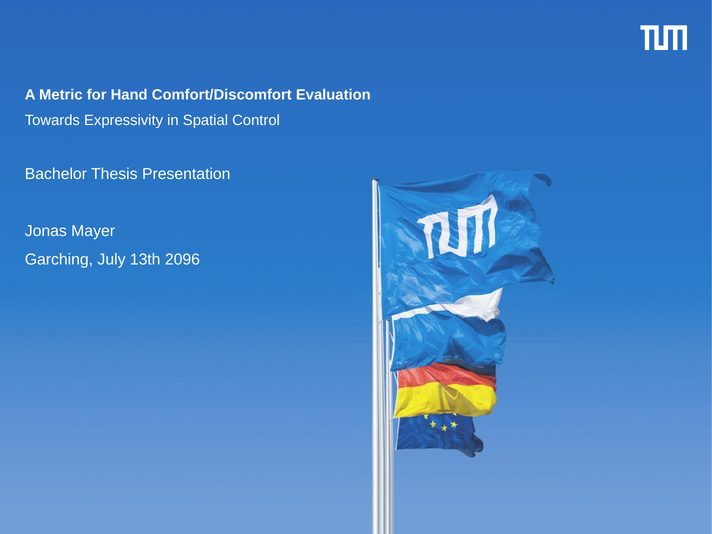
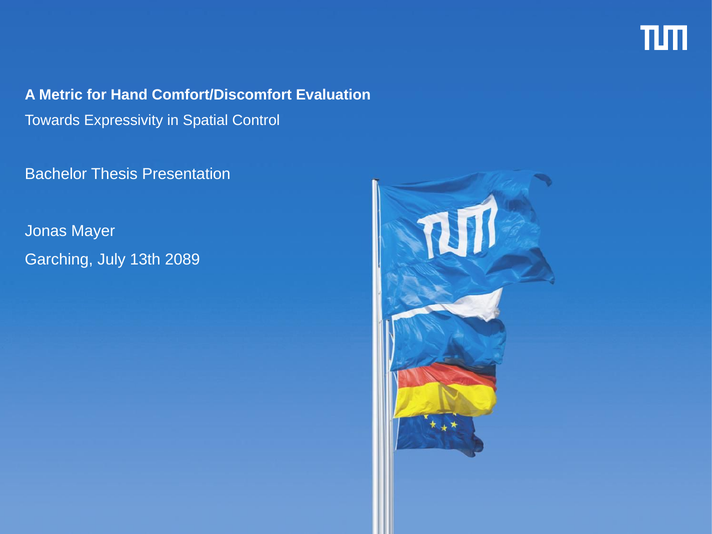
2096: 2096 -> 2089
